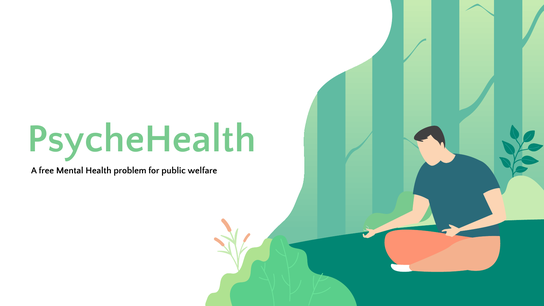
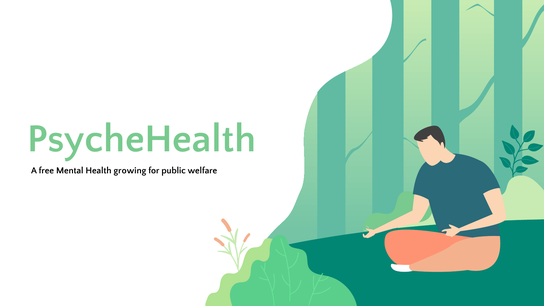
problem: problem -> growing
